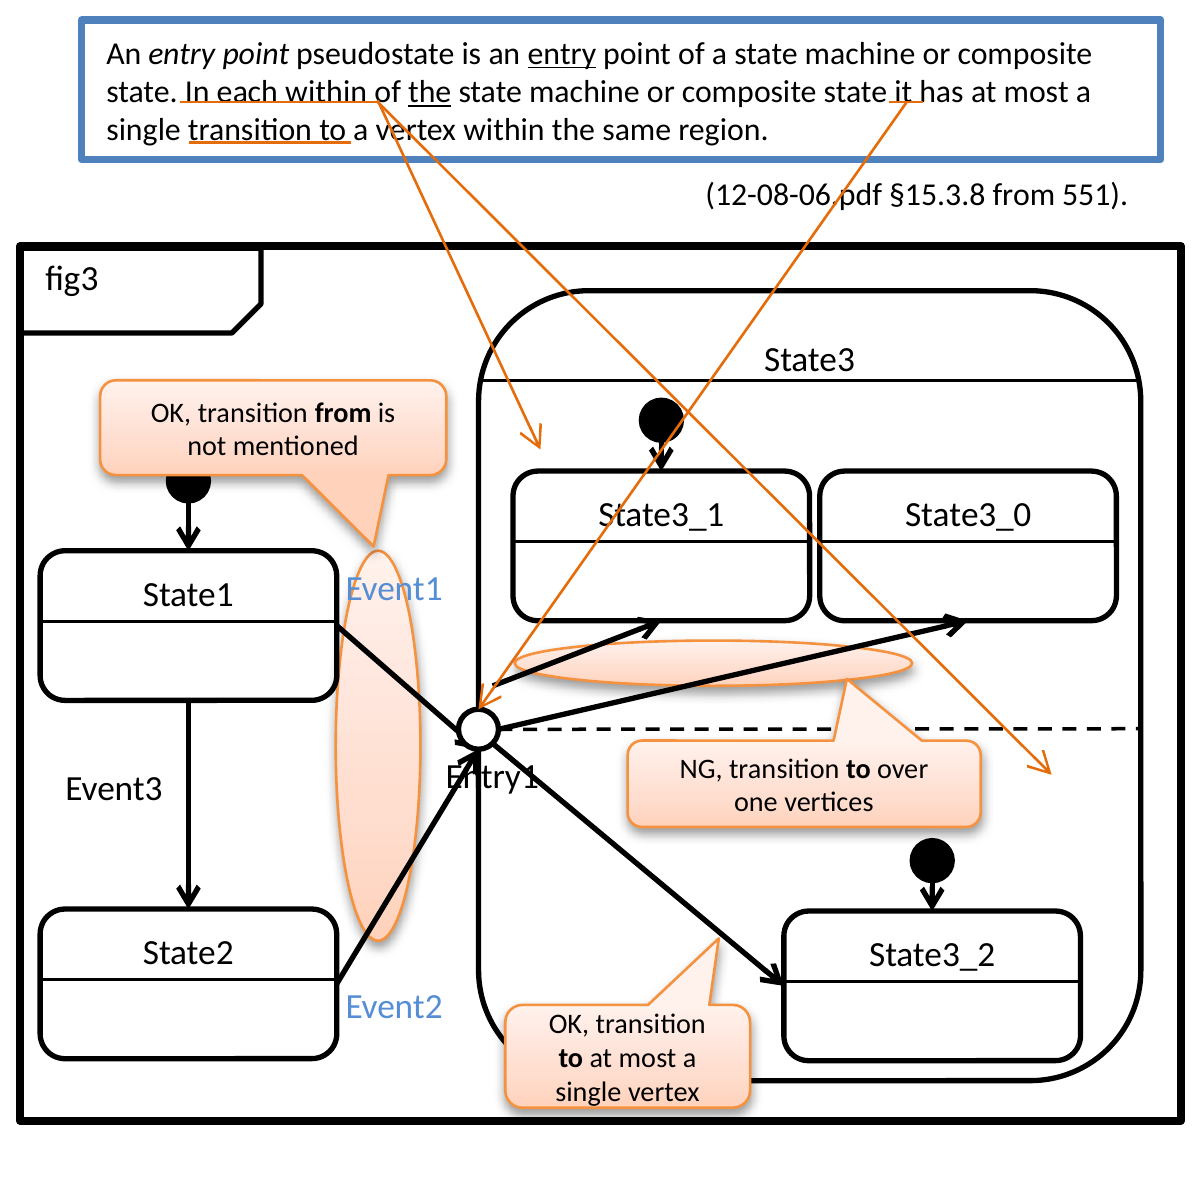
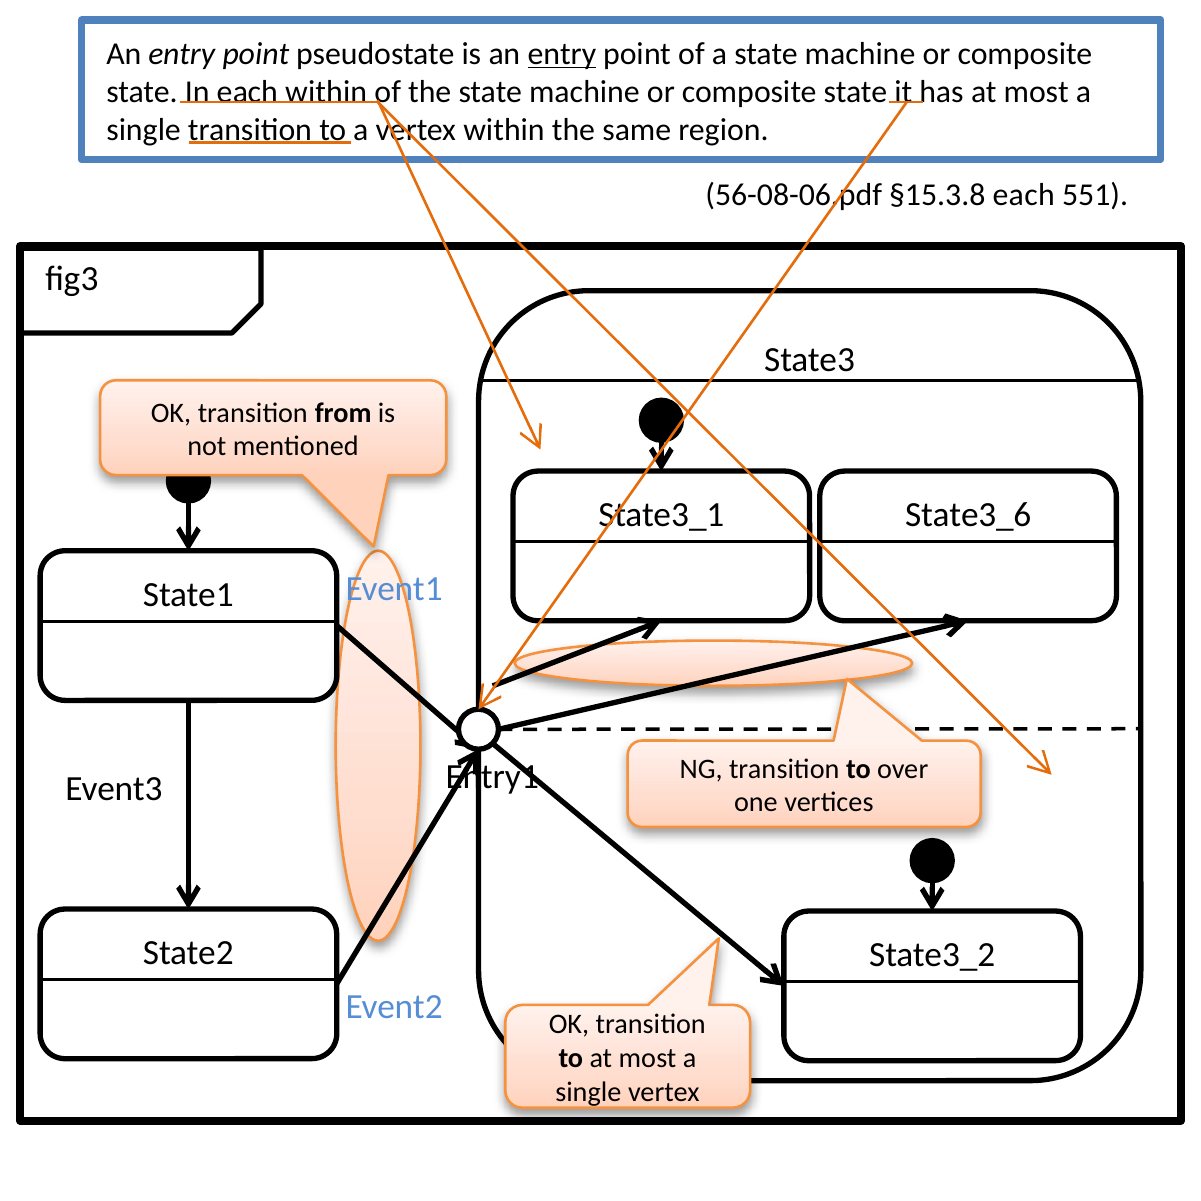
the at (430, 92) underline: present -> none
12-08-06.pdf: 12-08-06.pdf -> 56-08-06.pdf
§15.3.8 from: from -> each
State3_0: State3_0 -> State3_6
